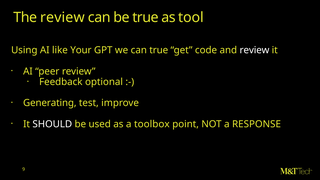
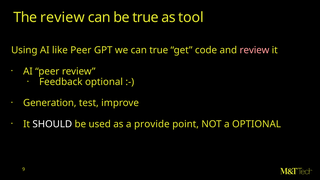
like Your: Your -> Peer
review at (254, 50) colour: white -> pink
Generating: Generating -> Generation
toolbox: toolbox -> provide
a RESPONSE: RESPONSE -> OPTIONAL
